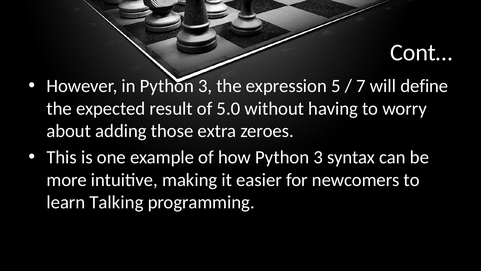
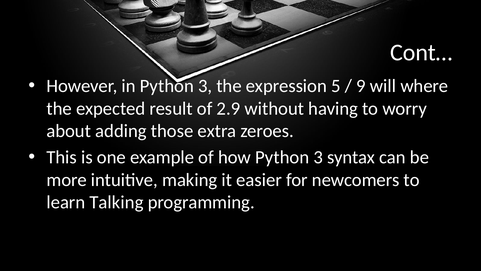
7: 7 -> 9
define: define -> where
5.0: 5.0 -> 2.9
